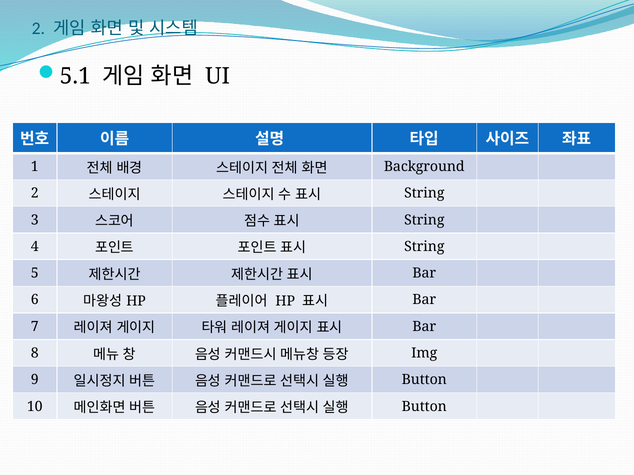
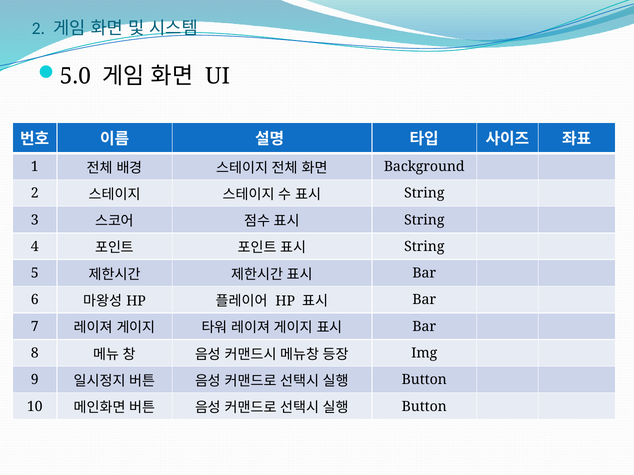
5.1: 5.1 -> 5.0
